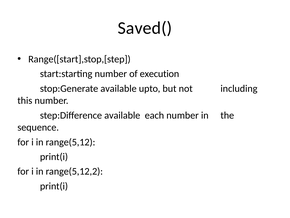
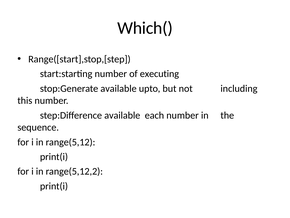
Saved(: Saved( -> Which(
execution: execution -> executing
